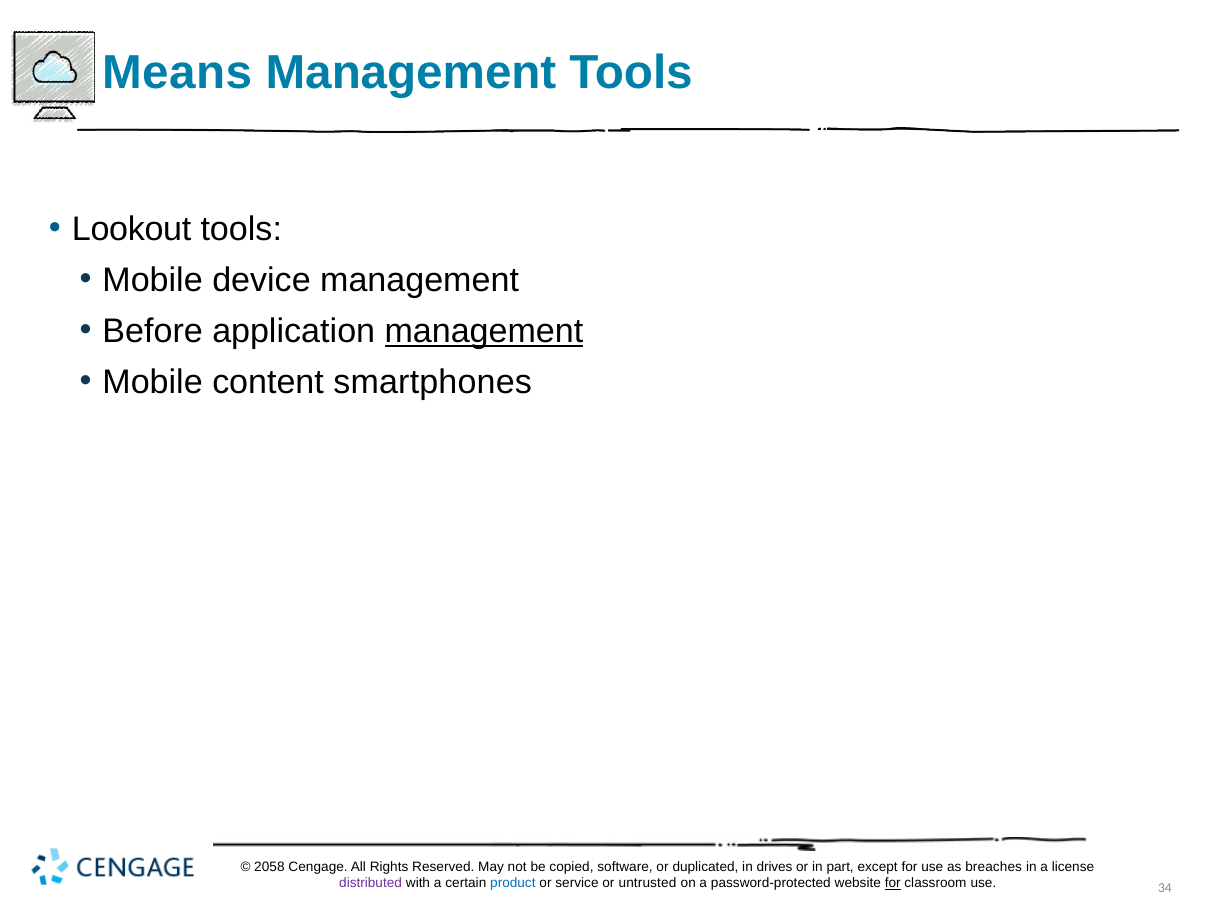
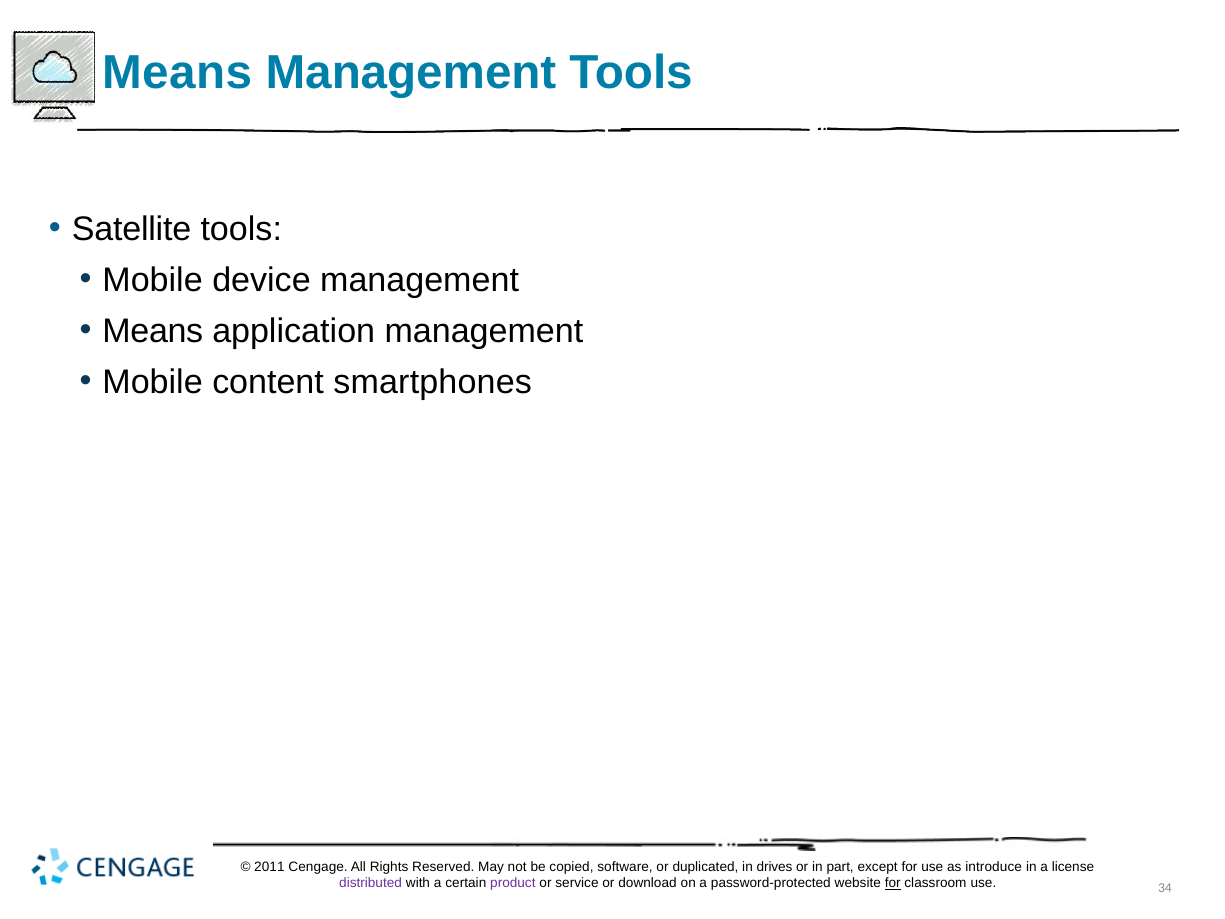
Lookout: Lookout -> Satellite
Before at (153, 331): Before -> Means
management at (484, 331) underline: present -> none
2058: 2058 -> 2011
breaches: breaches -> introduce
product colour: blue -> purple
untrusted: untrusted -> download
